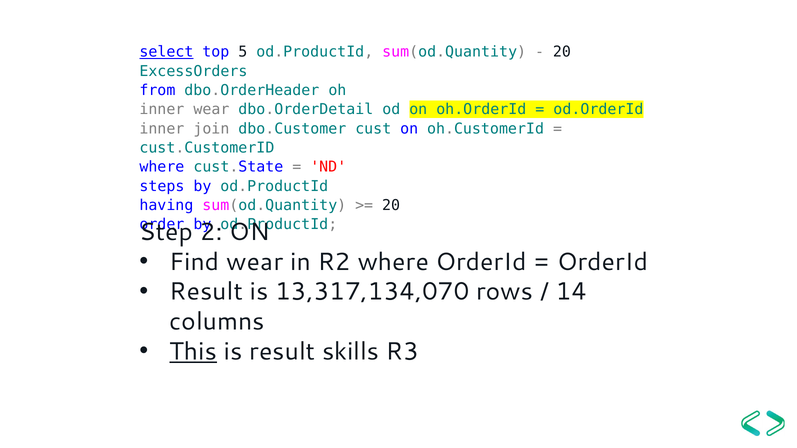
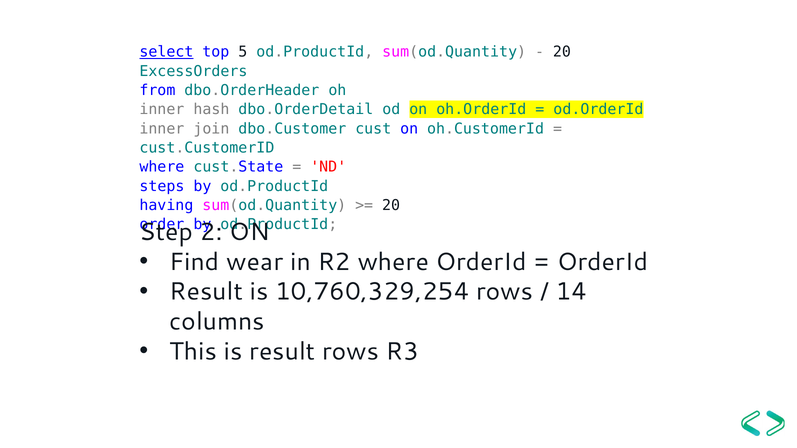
inner wear: wear -> hash
13,317,134,070: 13,317,134,070 -> 10,760,329,254
This underline: present -> none
result skills: skills -> rows
